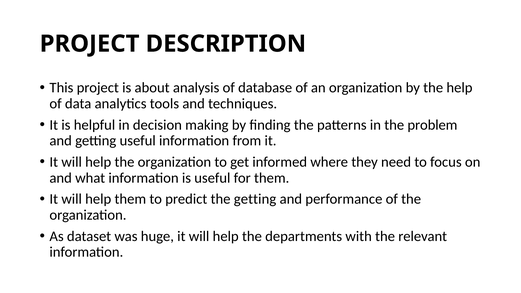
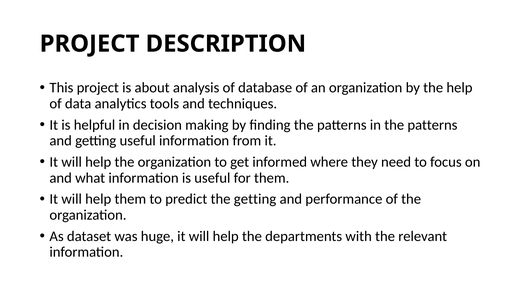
in the problem: problem -> patterns
